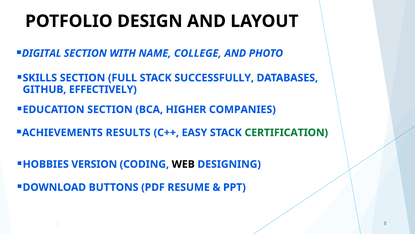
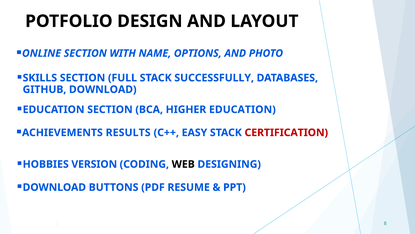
DIGITAL: DIGITAL -> ONLINE
COLLEGE: COLLEGE -> OPTIONS
GITHUB EFFECTIVELY: EFFECTIVELY -> DOWNLOAD
HIGHER COMPANIES: COMPANIES -> EDUCATION
CERTIFICATION colour: green -> red
